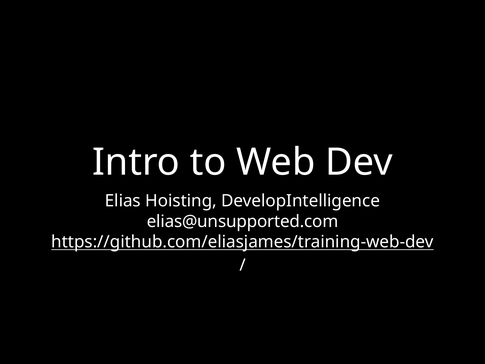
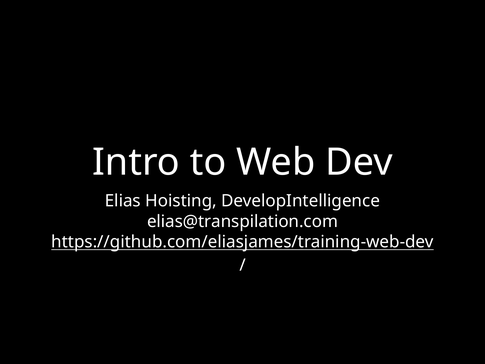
elias@unsupported.com: elias@unsupported.com -> elias@transpilation.com
